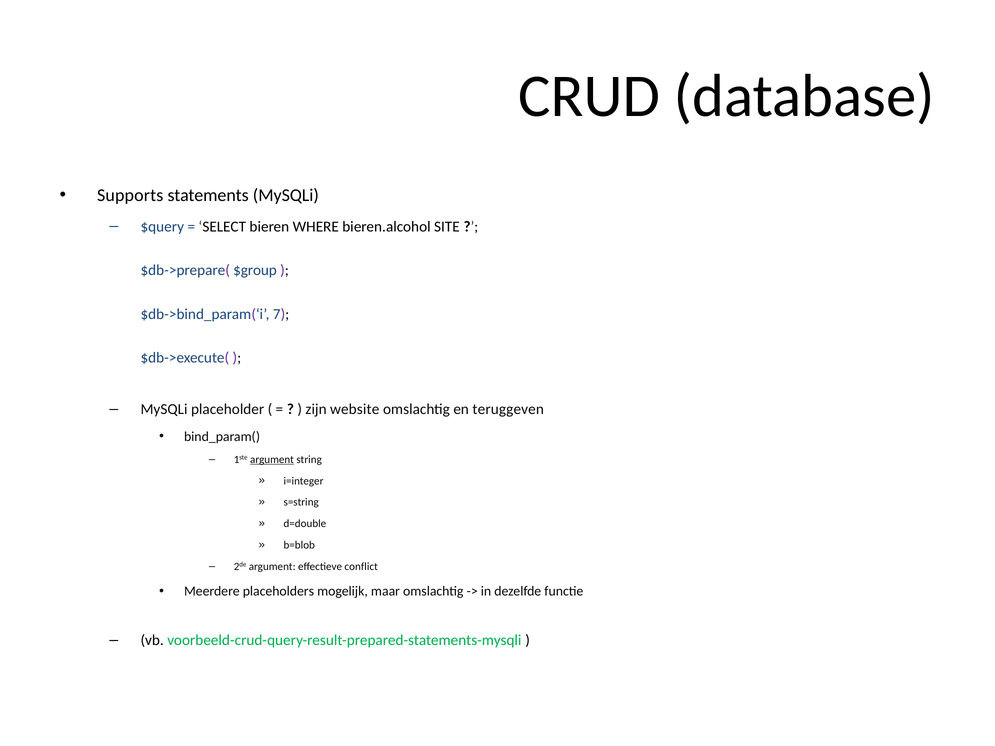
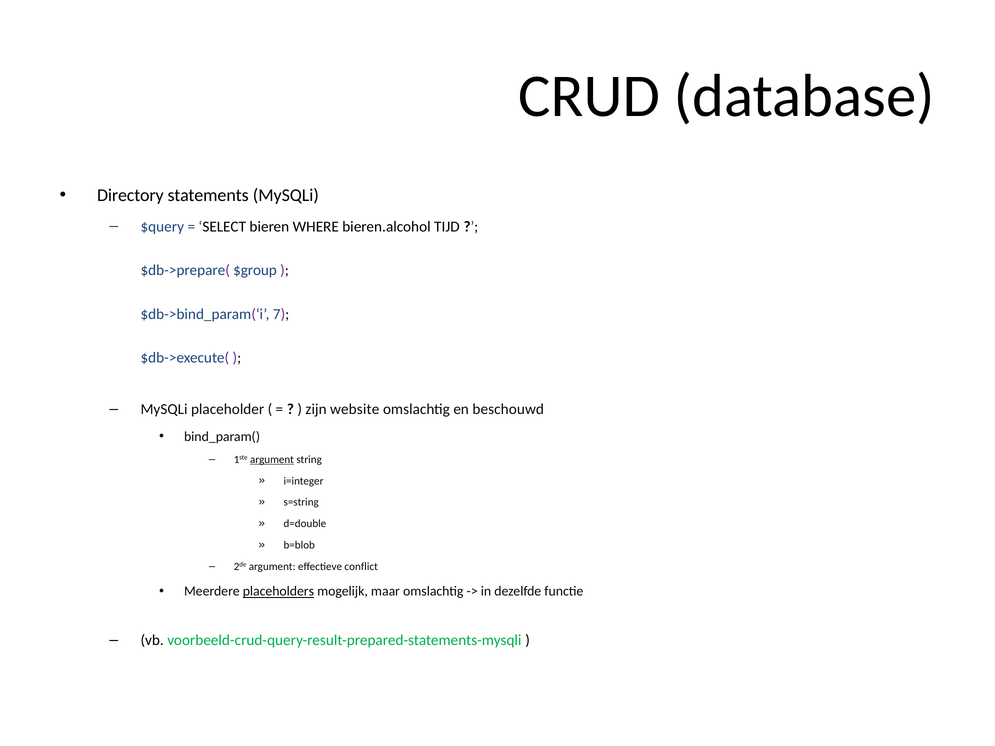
Supports: Supports -> Directory
SITE: SITE -> TIJD
teruggeven: teruggeven -> beschouwd
placeholders underline: none -> present
